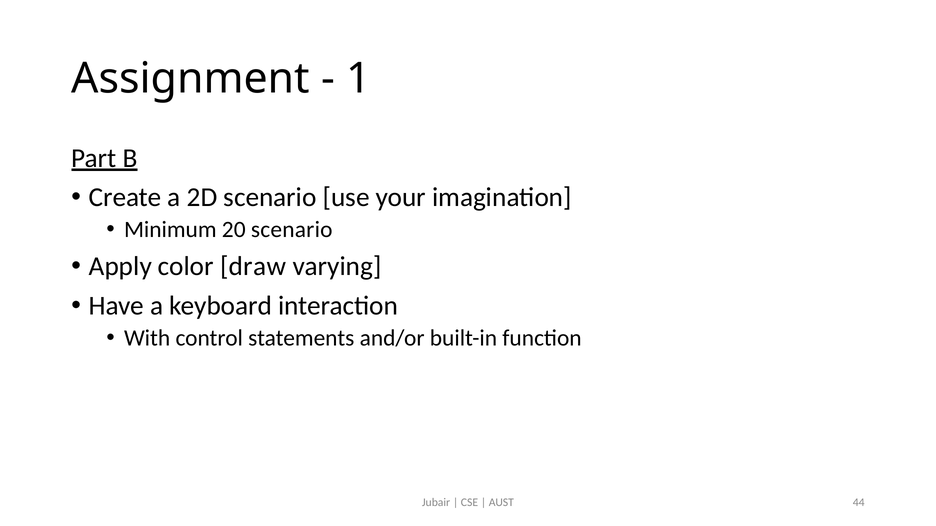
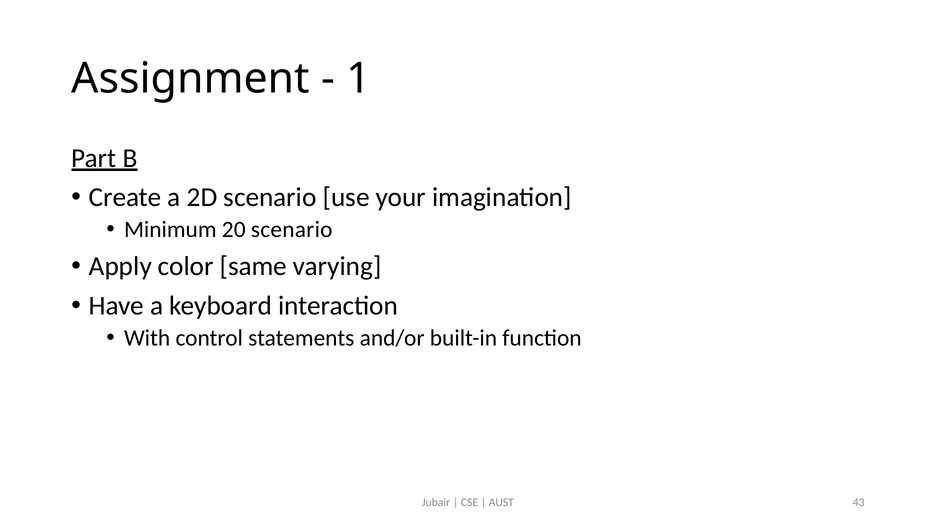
draw: draw -> same
44: 44 -> 43
